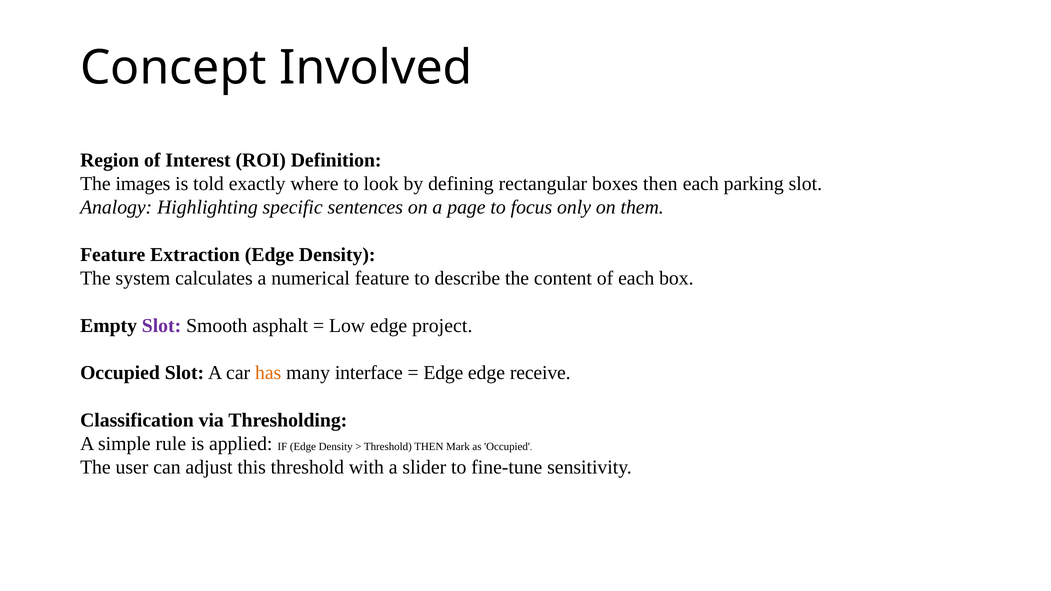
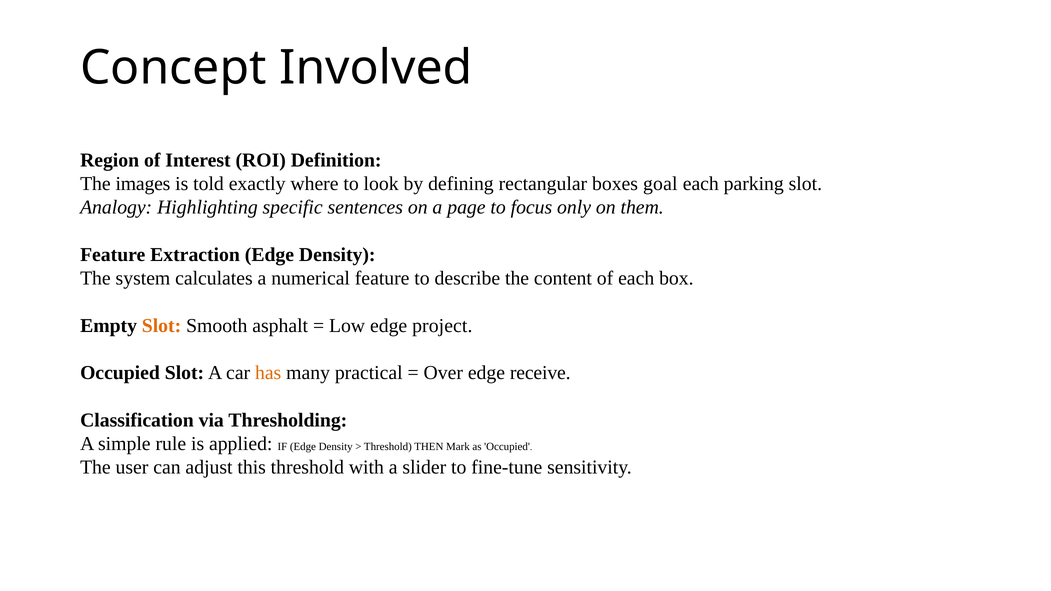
boxes then: then -> goal
Slot at (162, 326) colour: purple -> orange
interface: interface -> practical
Edge at (443, 373): Edge -> Over
